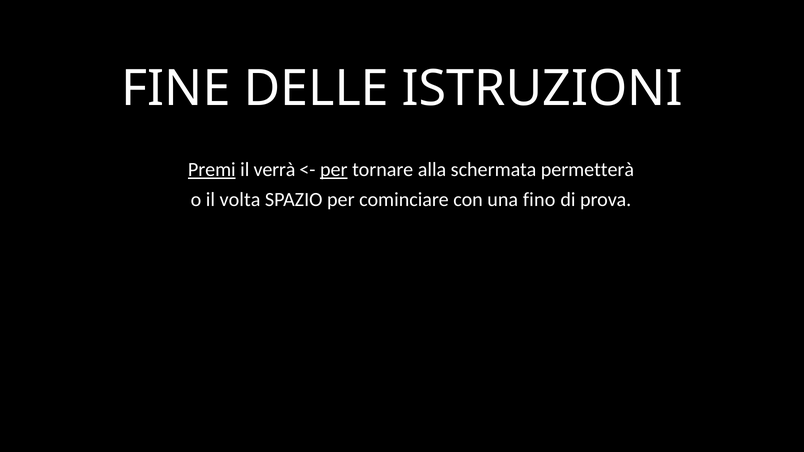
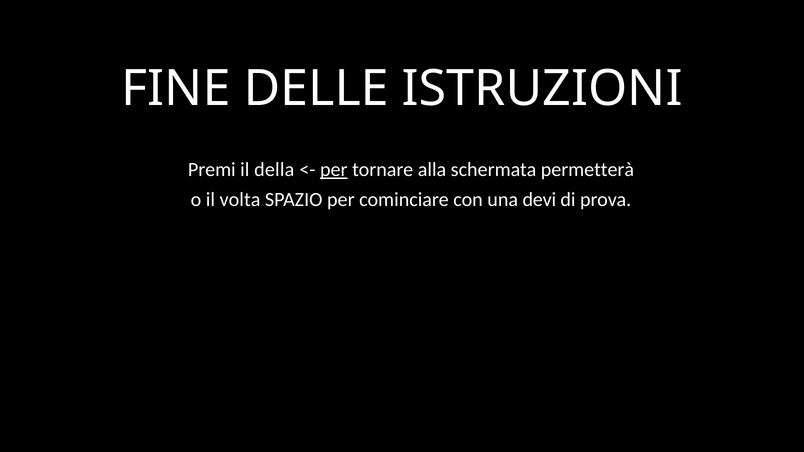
Premi underline: present -> none
verrà: verrà -> della
fino: fino -> devi
